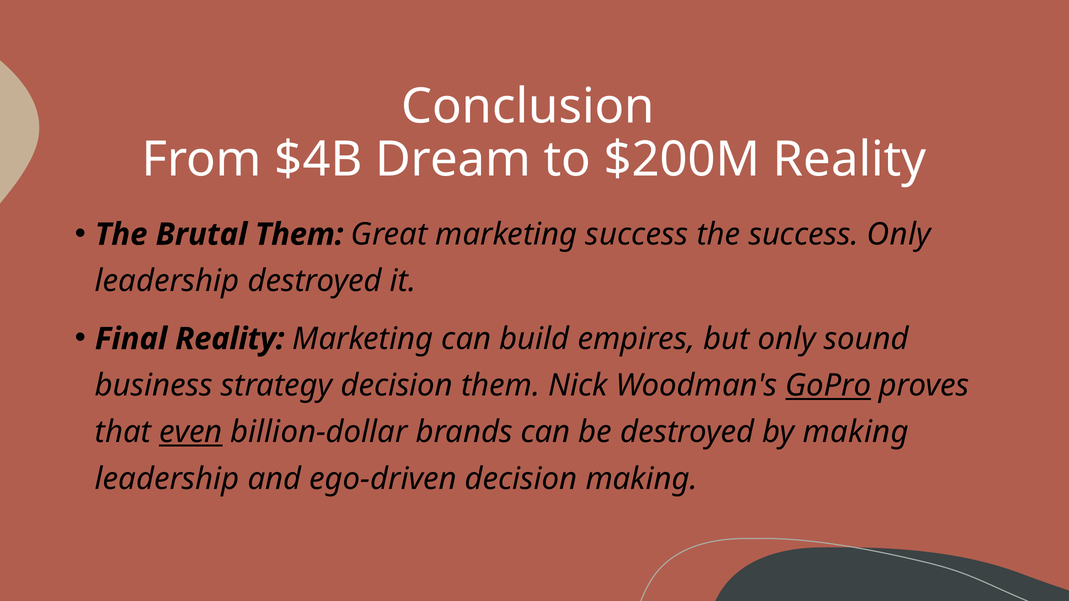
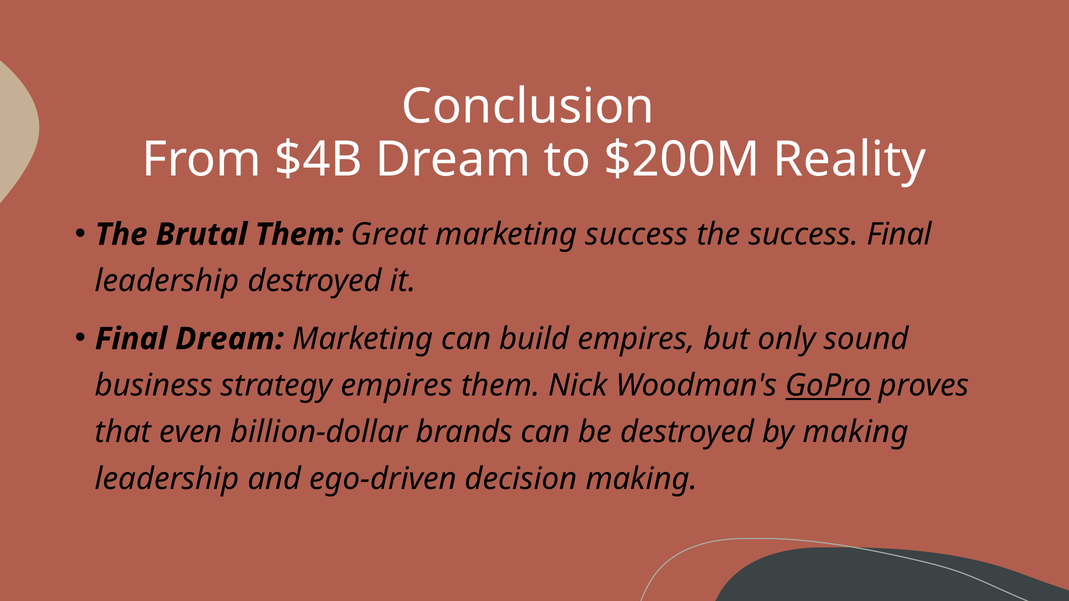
success Only: Only -> Final
Final Reality: Reality -> Dream
strategy decision: decision -> empires
even underline: present -> none
